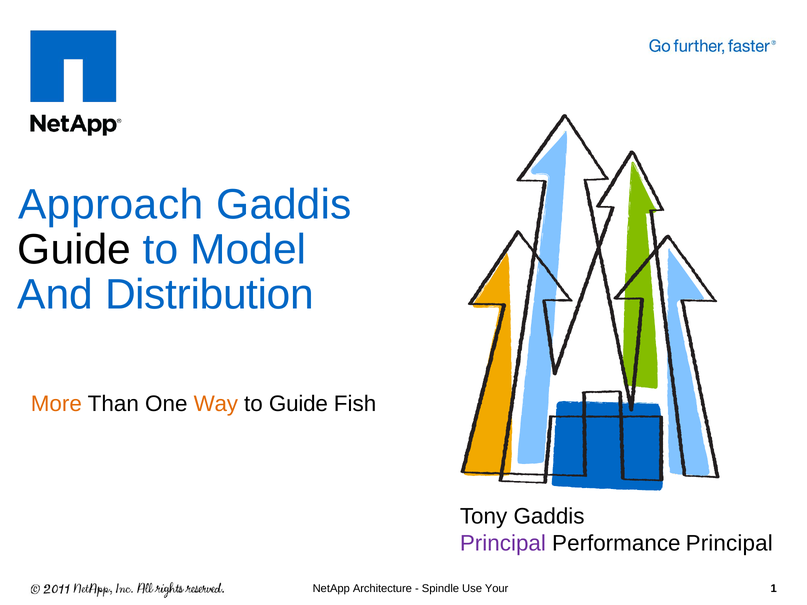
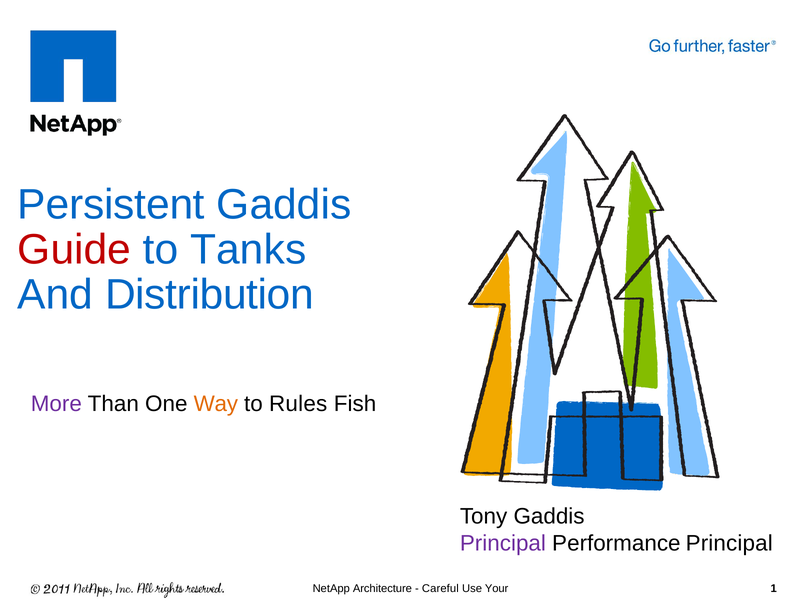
Approach: Approach -> Persistent
Guide at (74, 250) colour: black -> red
Model: Model -> Tanks
More colour: orange -> purple
to Guide: Guide -> Rules
Spindle: Spindle -> Careful
